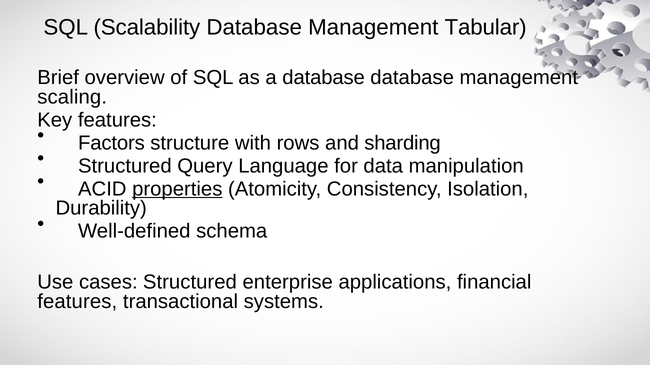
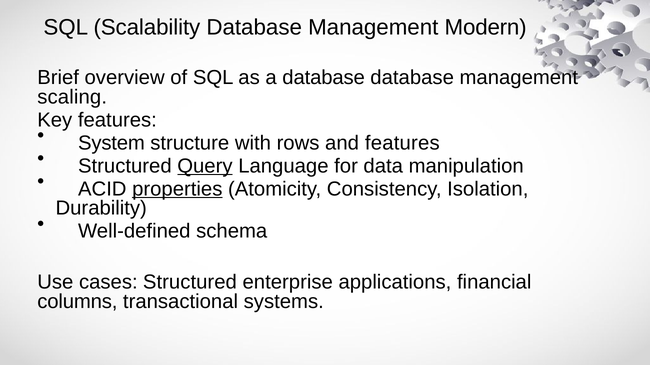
Tabular: Tabular -> Modern
Factors: Factors -> System
and sharding: sharding -> features
Query underline: none -> present
features at (77, 302): features -> columns
